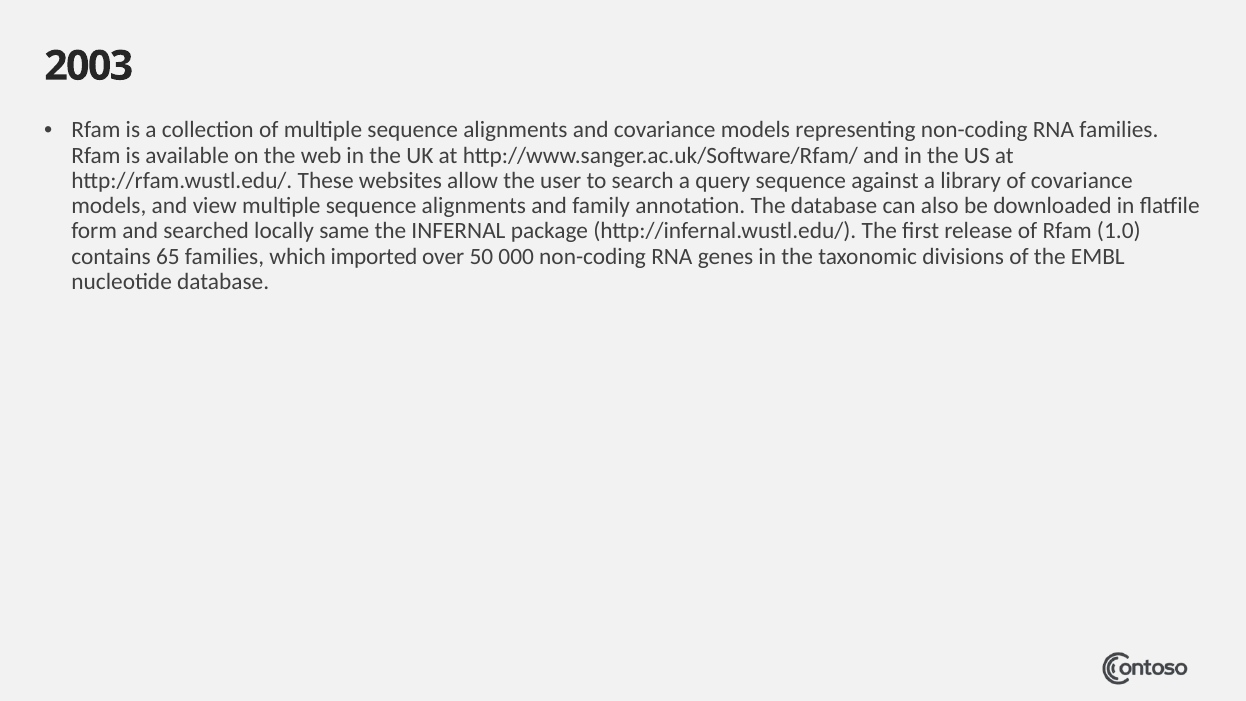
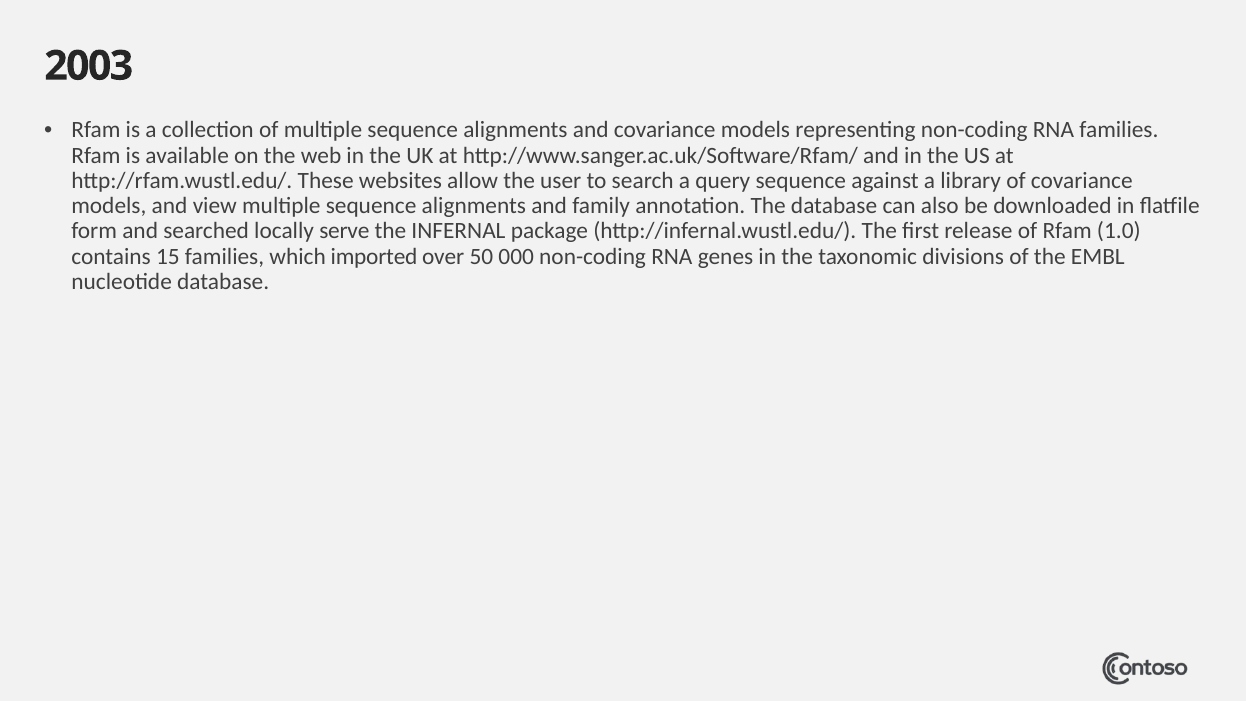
same: same -> serve
65: 65 -> 15
